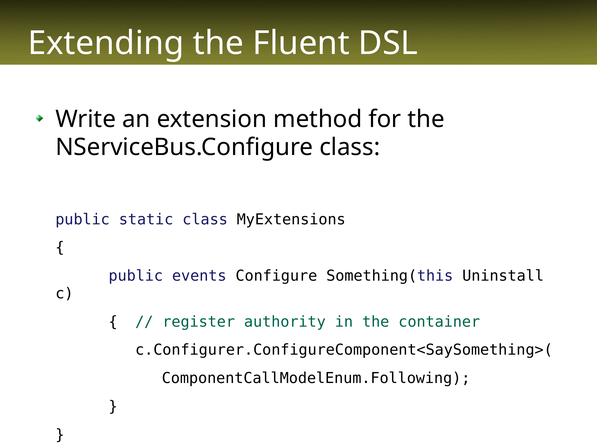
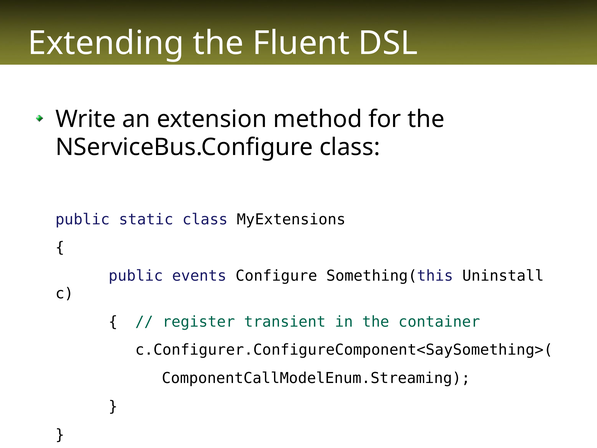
authority: authority -> transient
ComponentCallModelEnum.Following: ComponentCallModelEnum.Following -> ComponentCallModelEnum.Streaming
